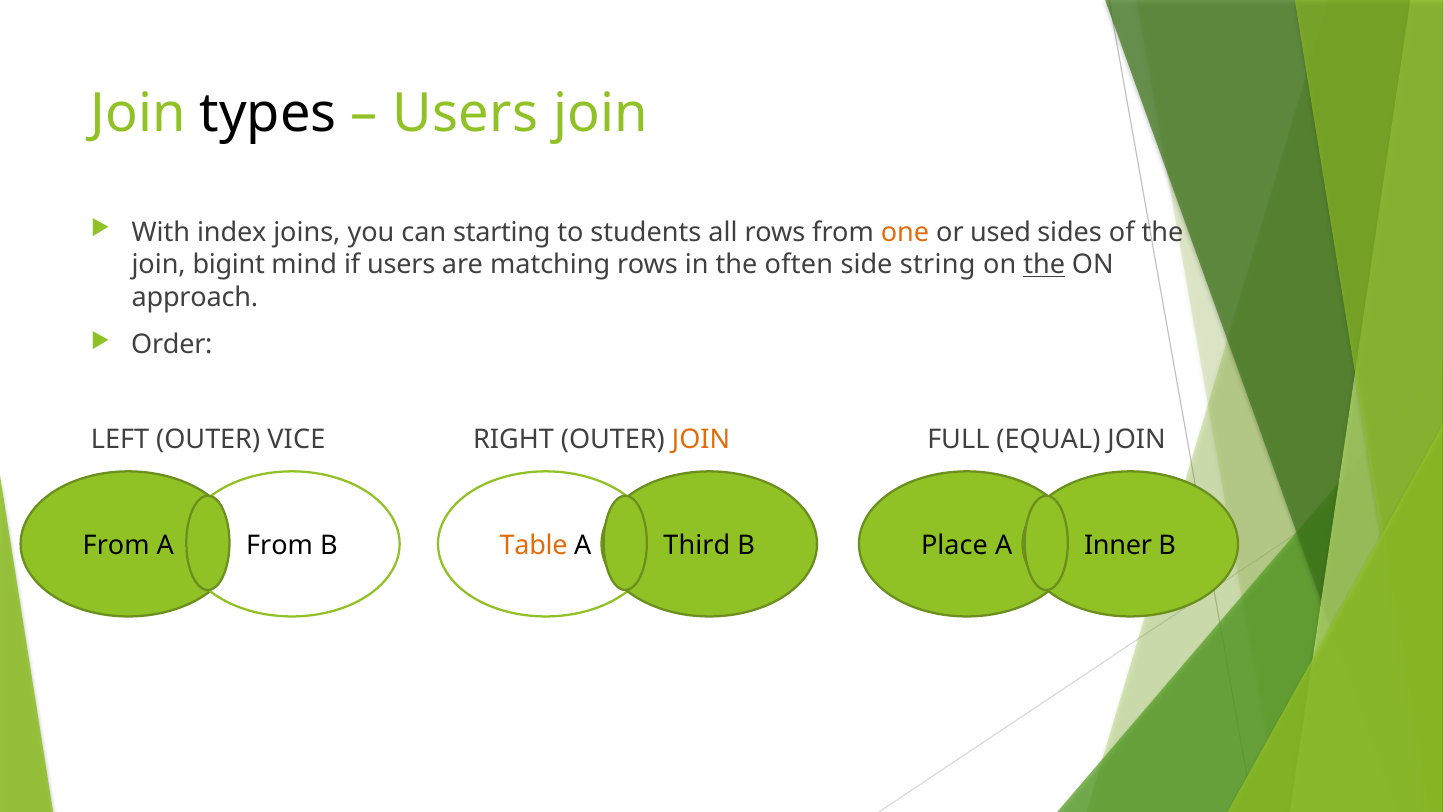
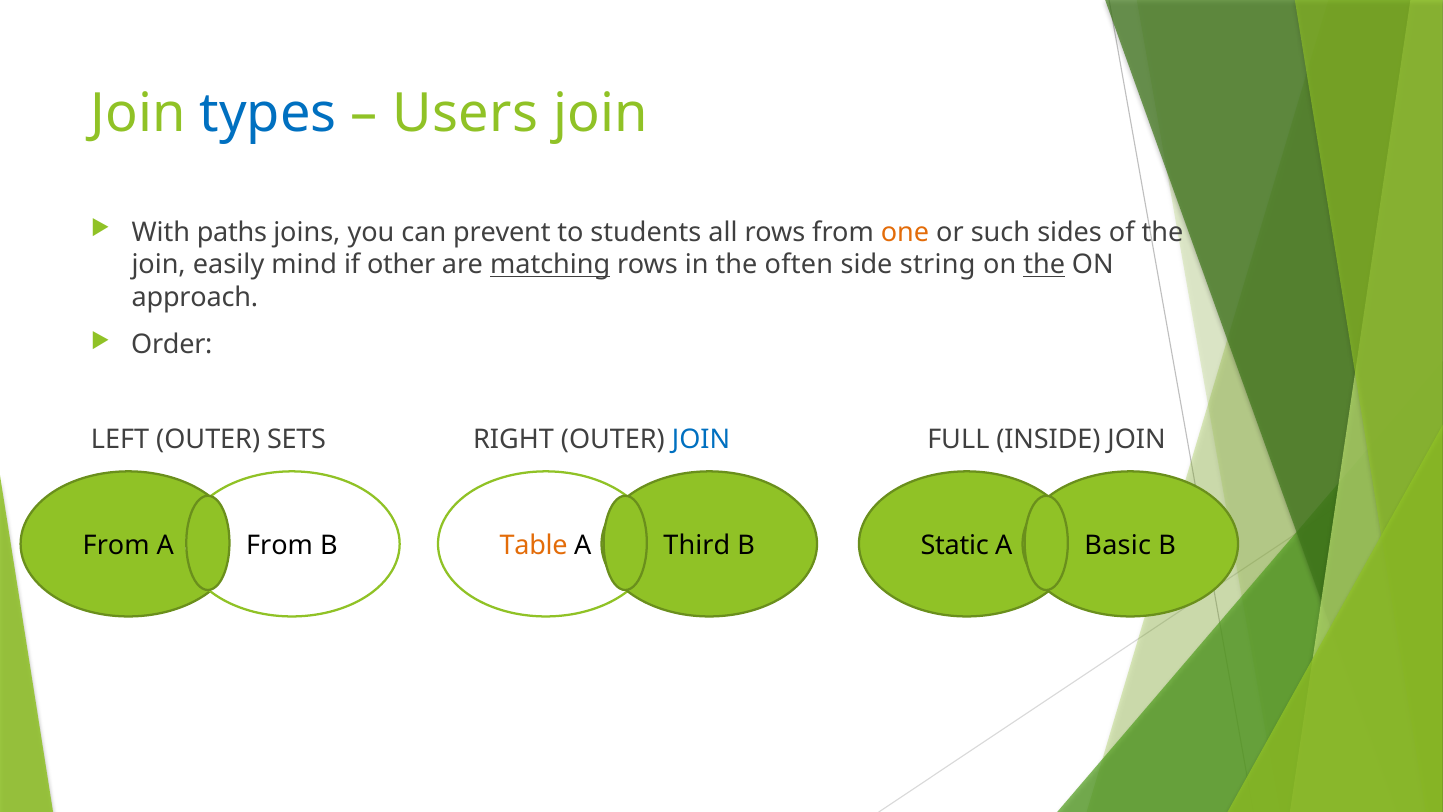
types colour: black -> blue
index: index -> paths
starting: starting -> prevent
used: used -> such
bigint: bigint -> easily
if users: users -> other
matching underline: none -> present
VICE: VICE -> SETS
JOIN at (701, 440) colour: orange -> blue
EQUAL: EQUAL -> INSIDE
Place: Place -> Static
Inner: Inner -> Basic
